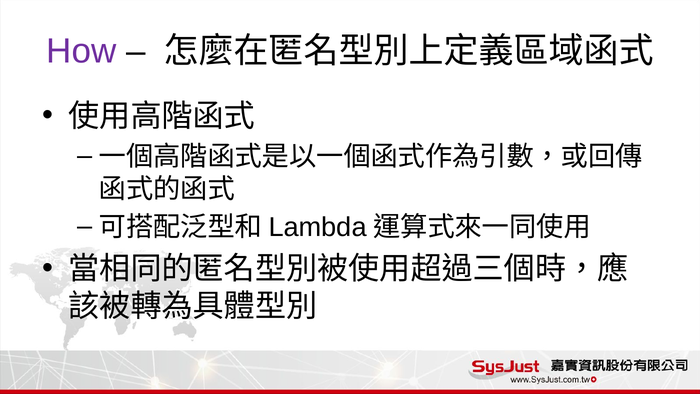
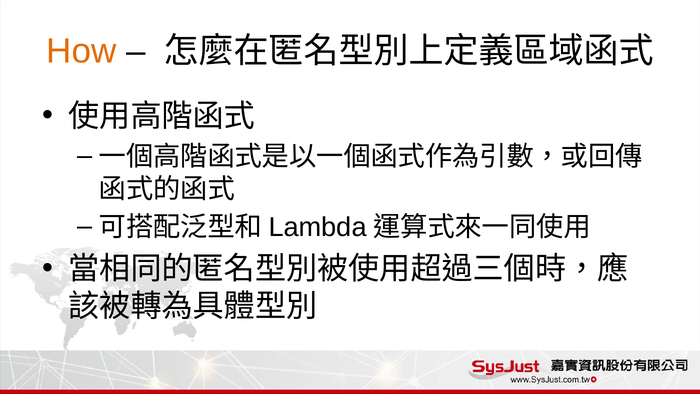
How colour: purple -> orange
